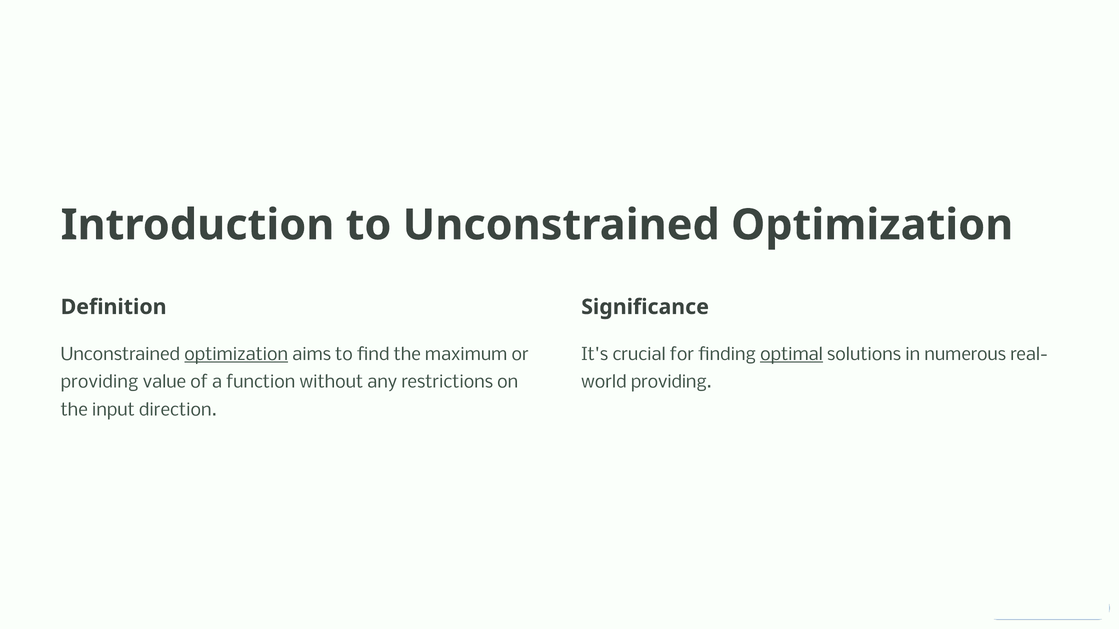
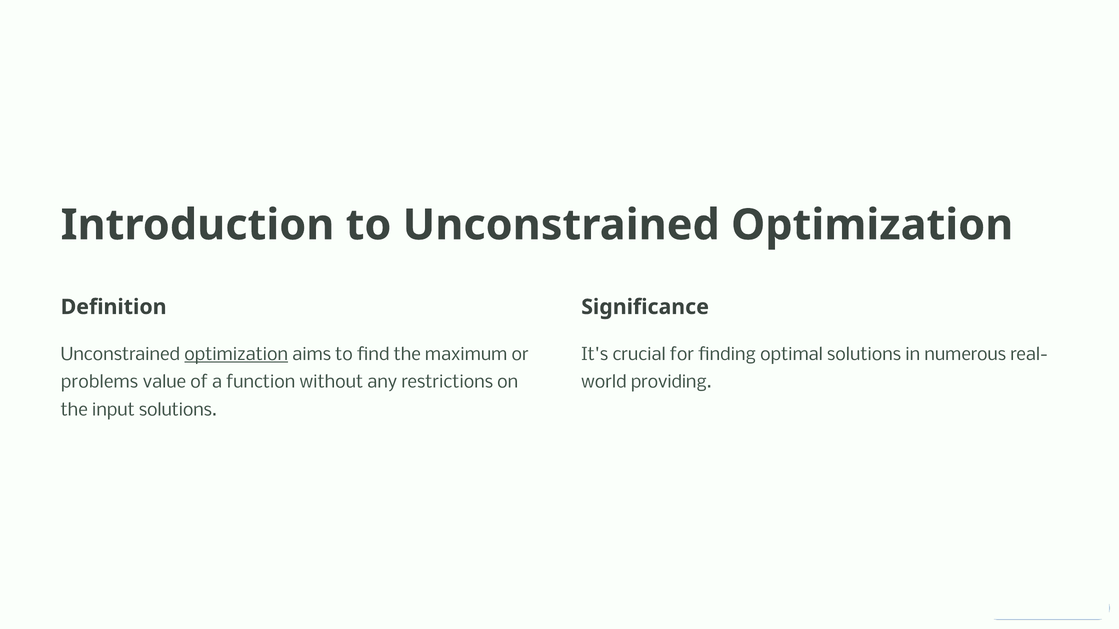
optimal underline: present -> none
providing at (100, 383): providing -> problems
input direction: direction -> solutions
